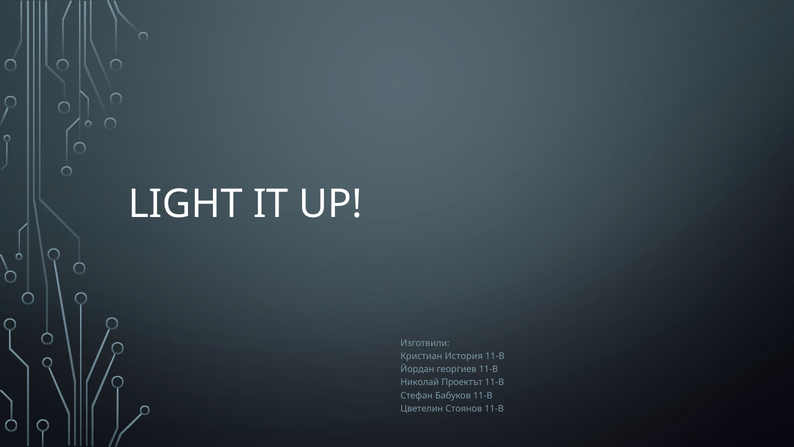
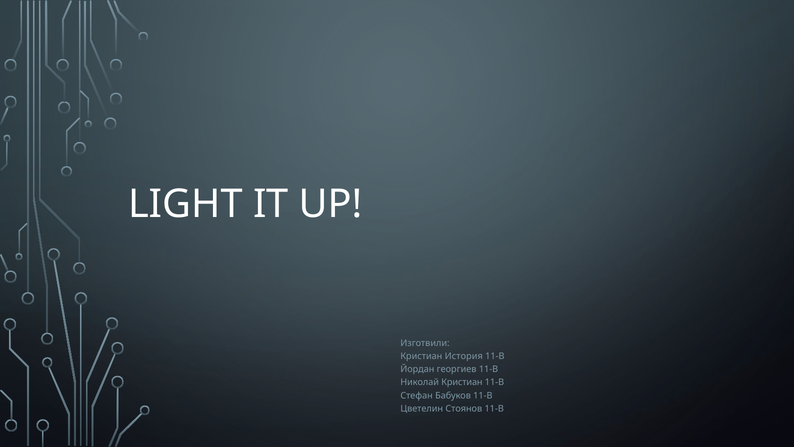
Николай Проектът: Проектът -> Кристиан
